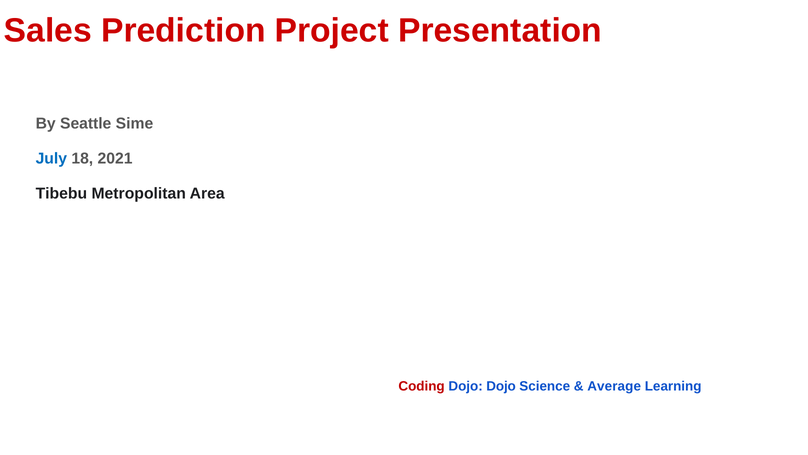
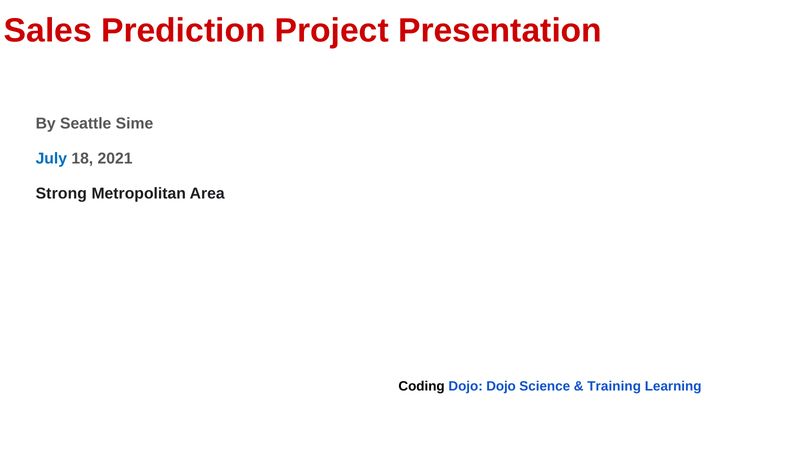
Tibebu: Tibebu -> Strong
Coding colour: red -> black
Average: Average -> Training
